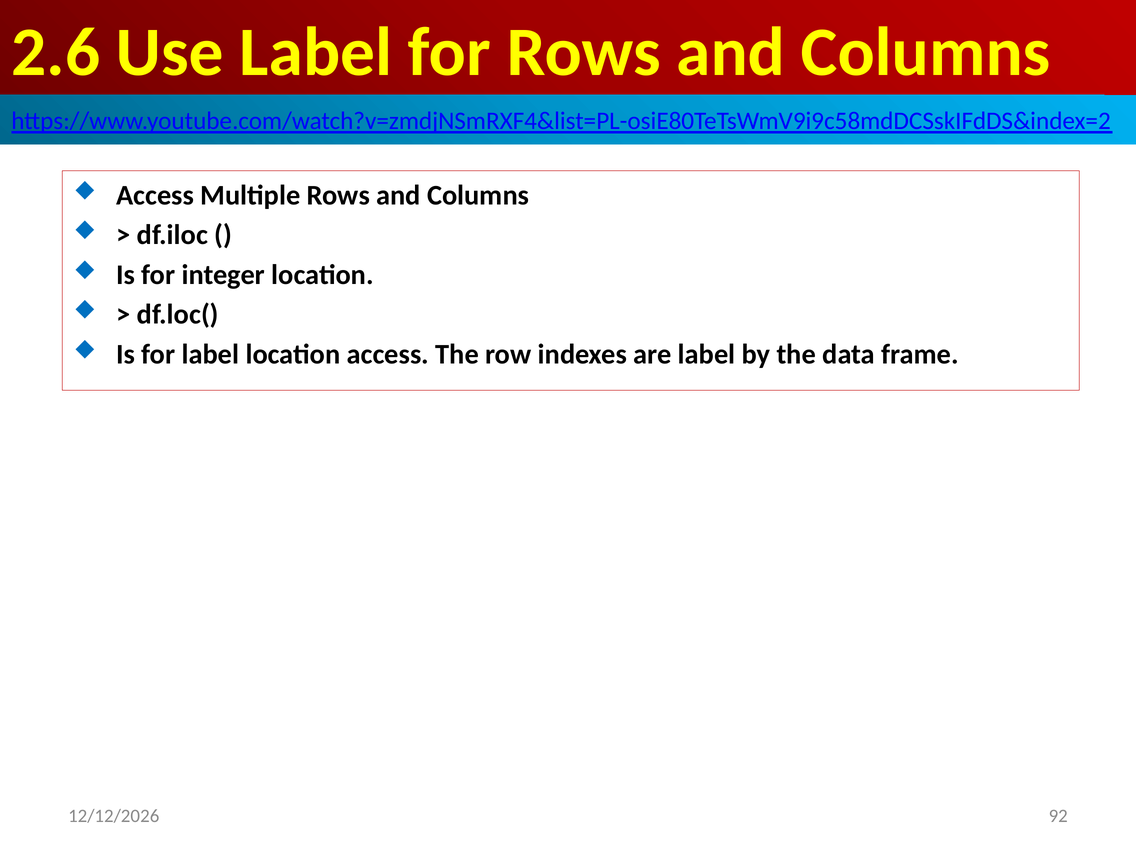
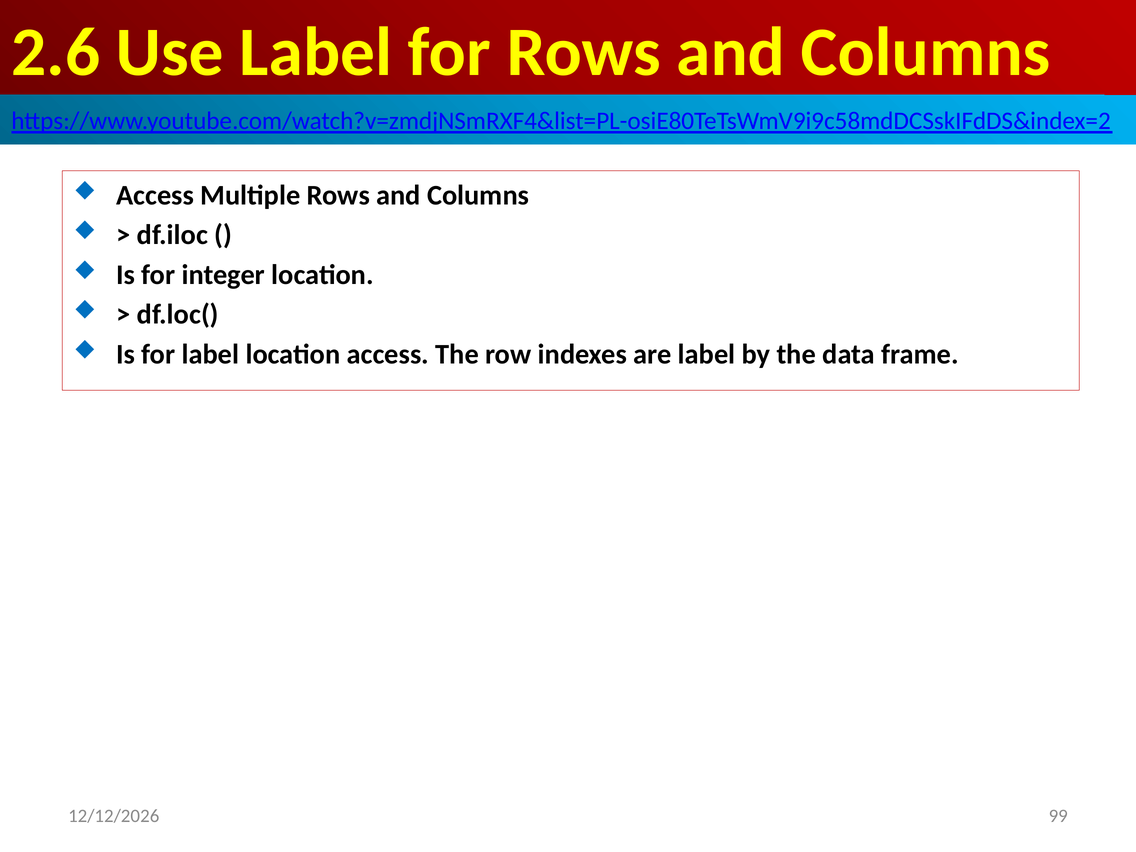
92: 92 -> 99
